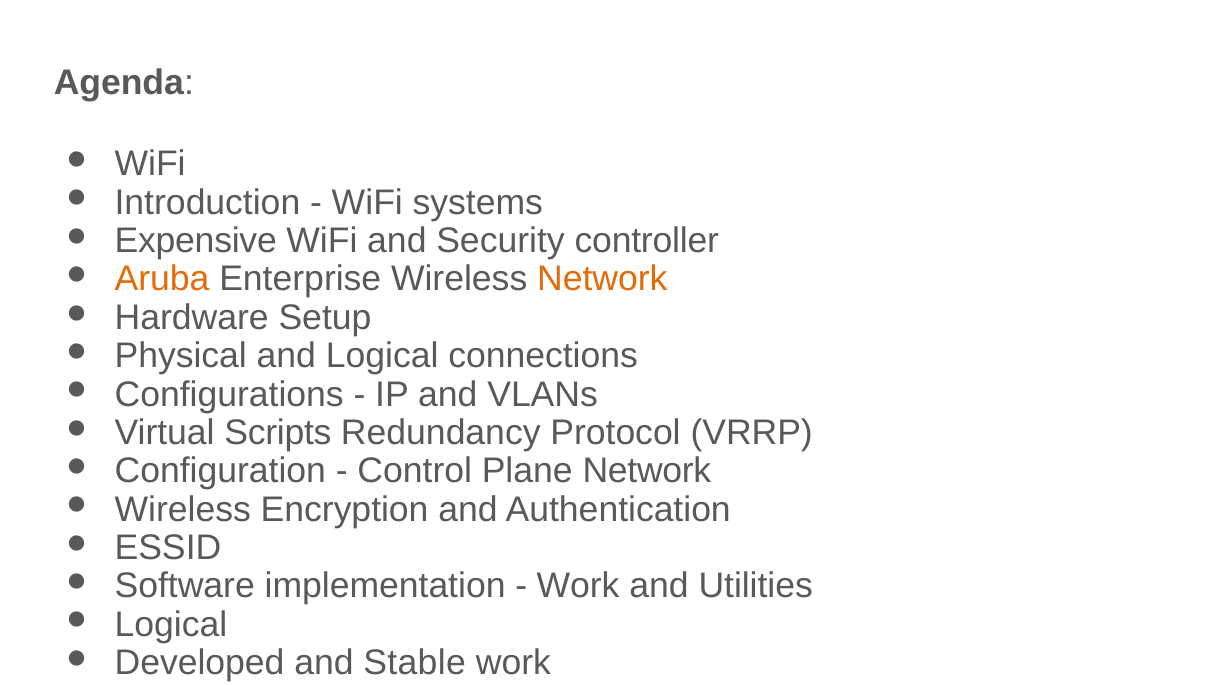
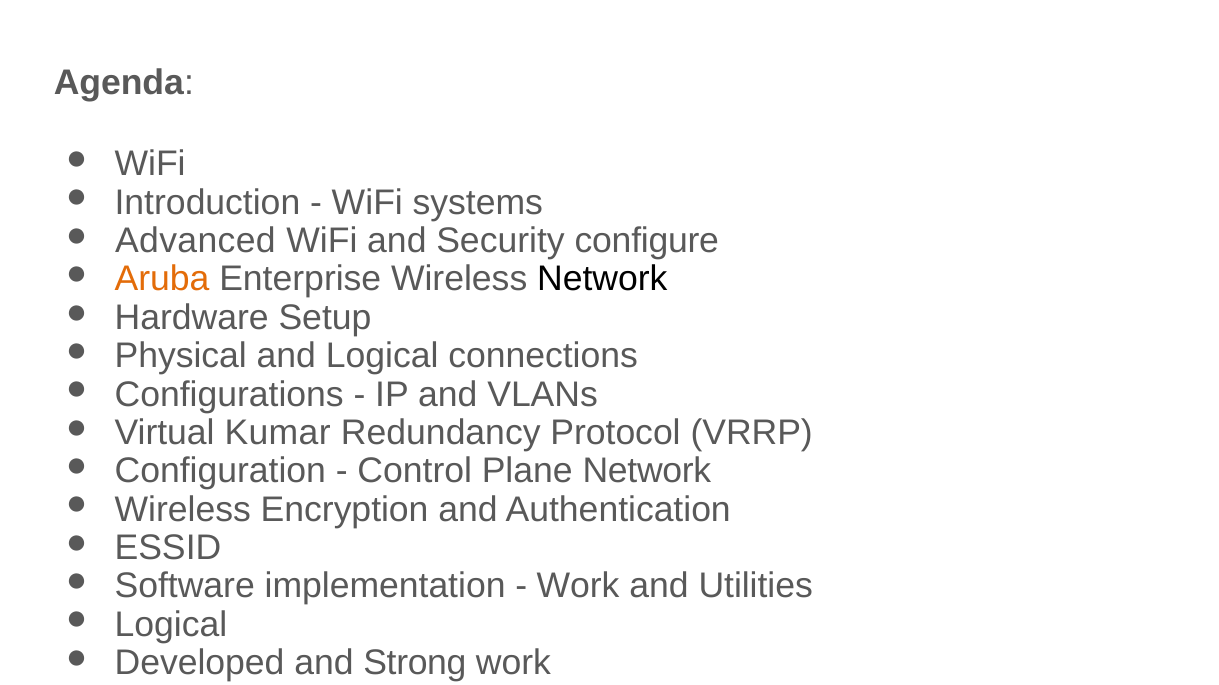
Expensive: Expensive -> Advanced
controller: controller -> configure
Network at (602, 280) colour: orange -> black
Scripts: Scripts -> Kumar
Stable: Stable -> Strong
